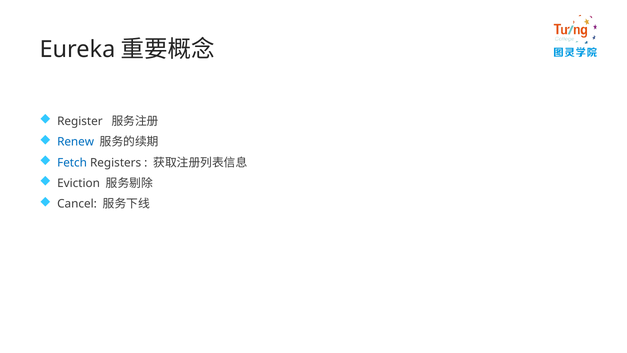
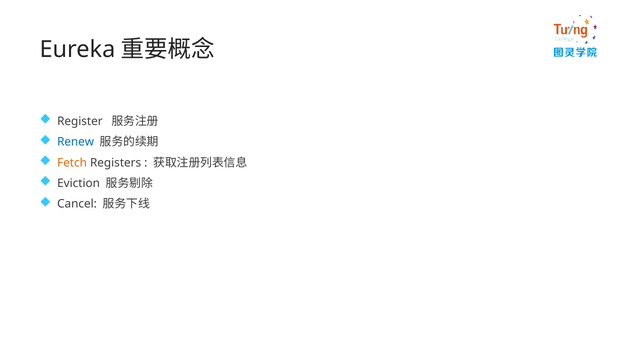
Fetch colour: blue -> orange
